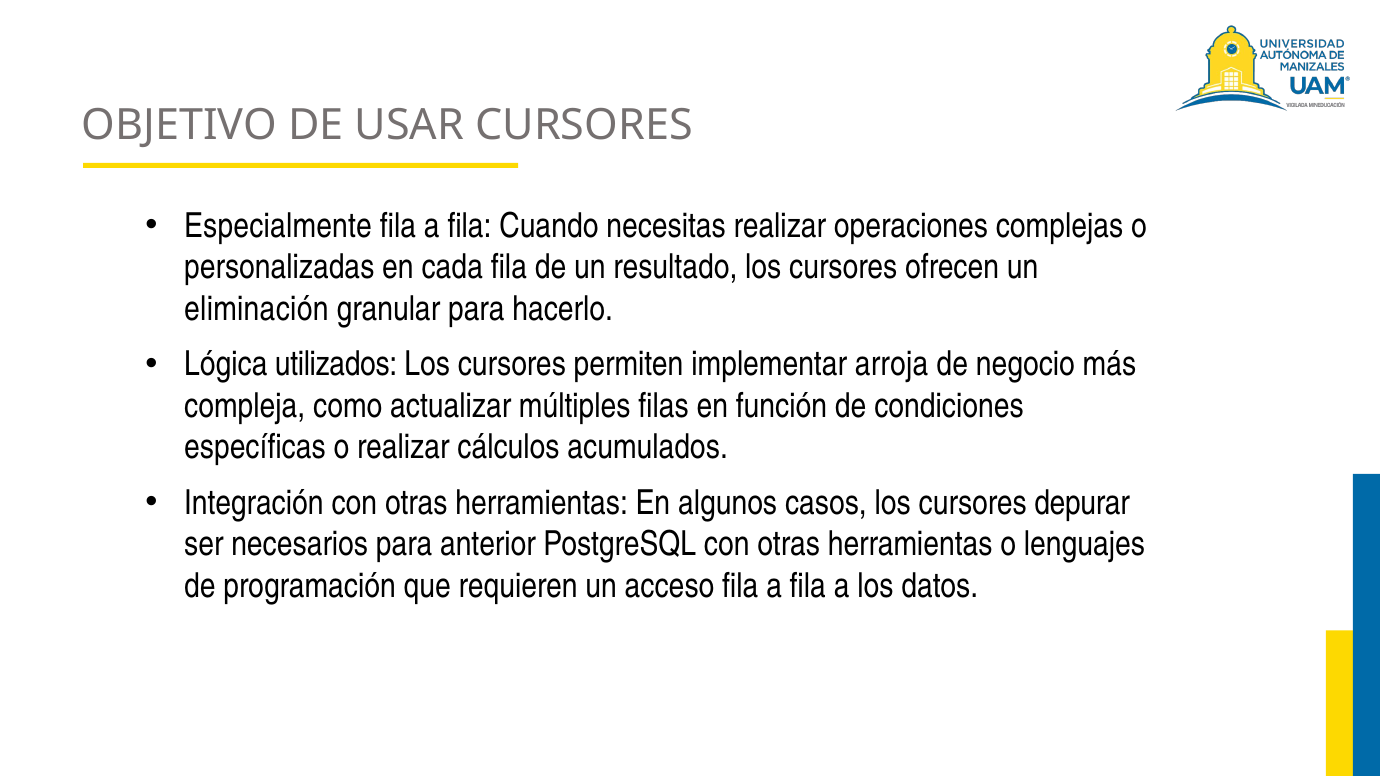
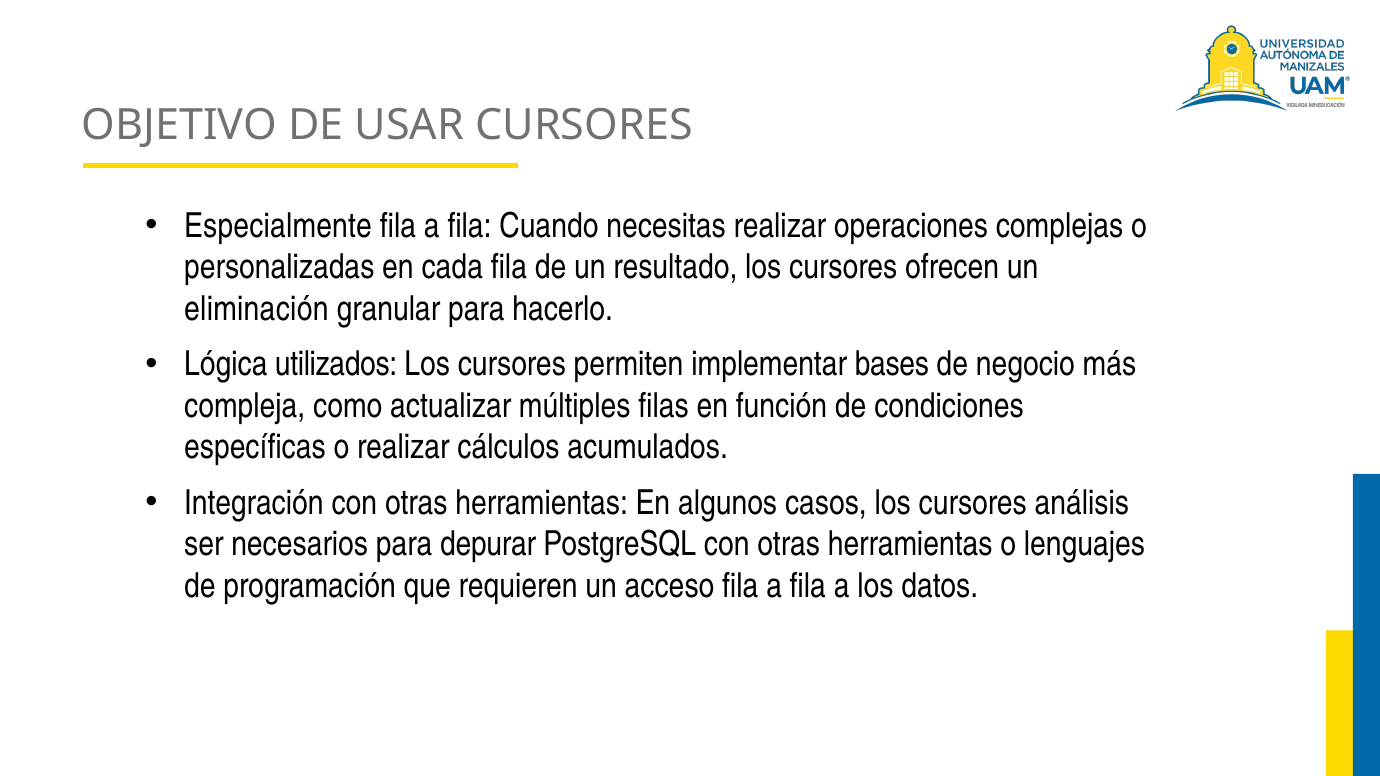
arroja: arroja -> bases
depurar: depurar -> análisis
anterior: anterior -> depurar
